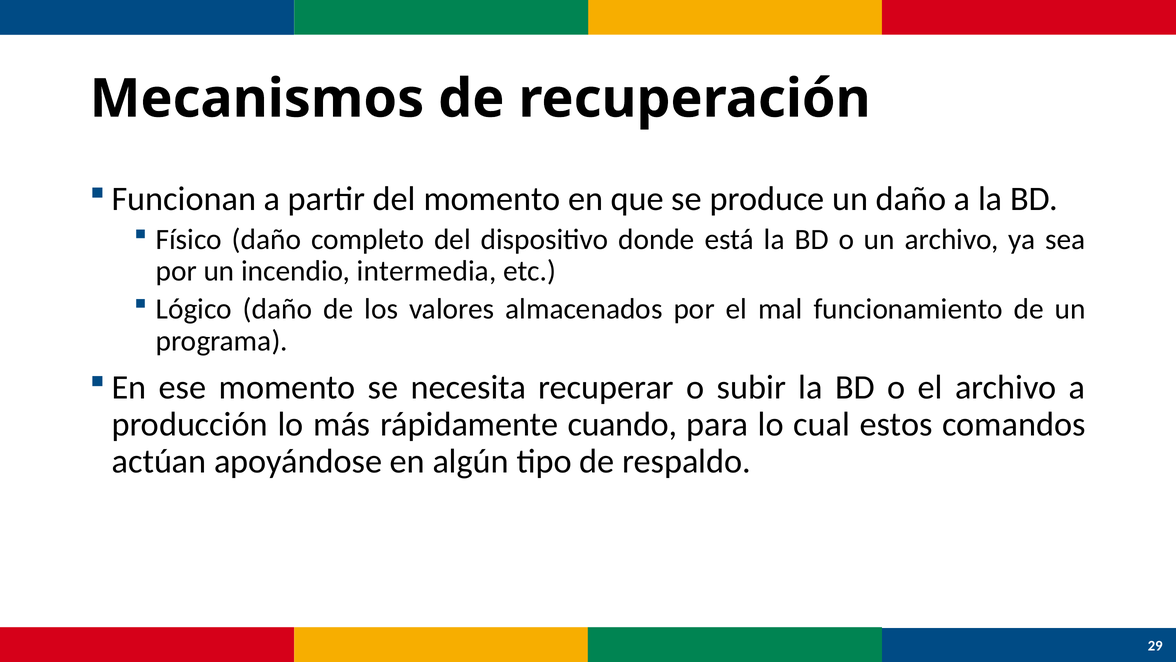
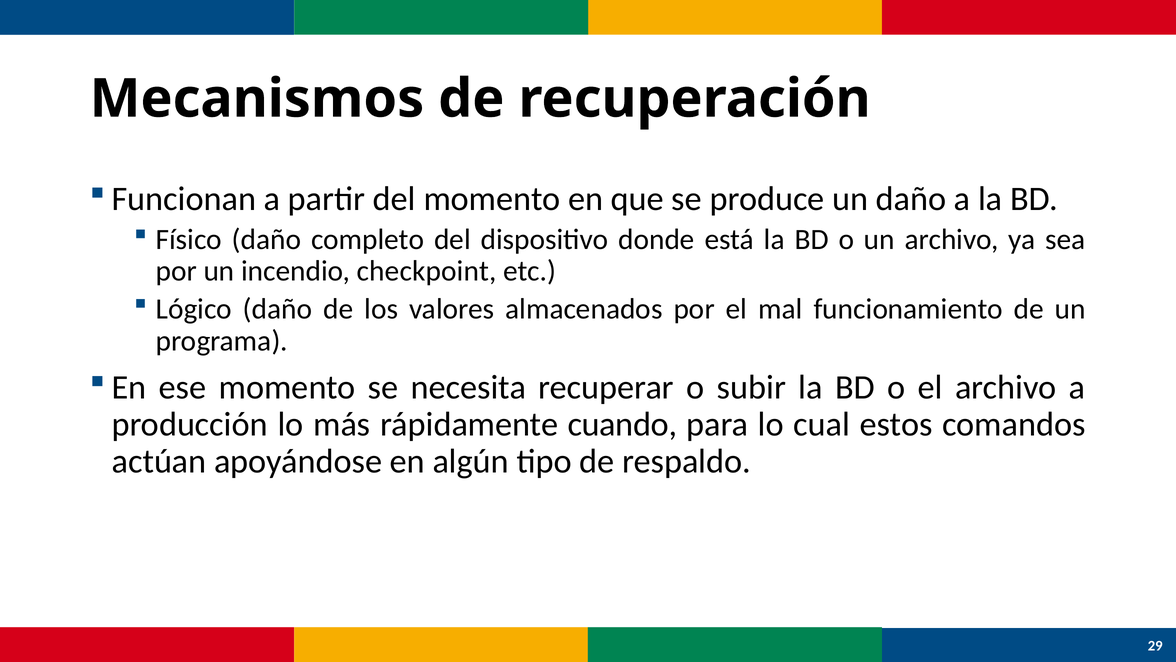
intermedia: intermedia -> checkpoint
